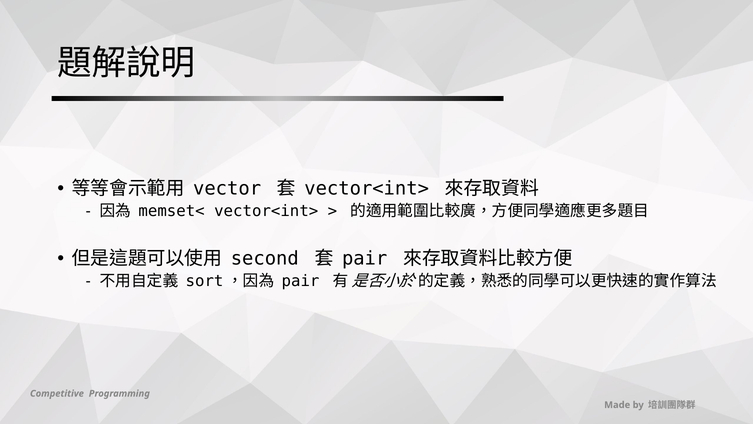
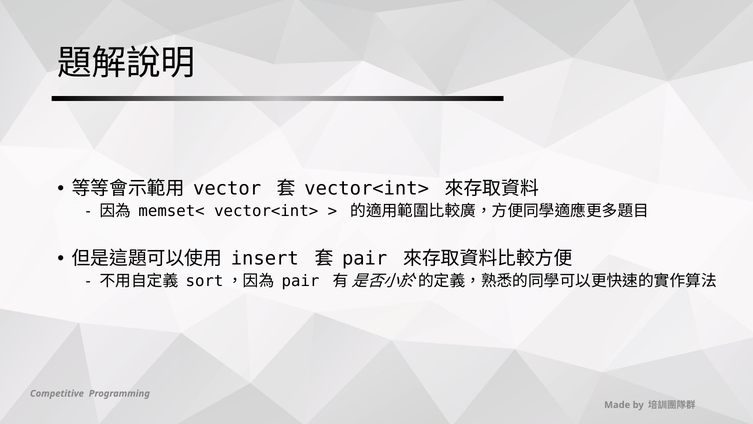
second: second -> insert
